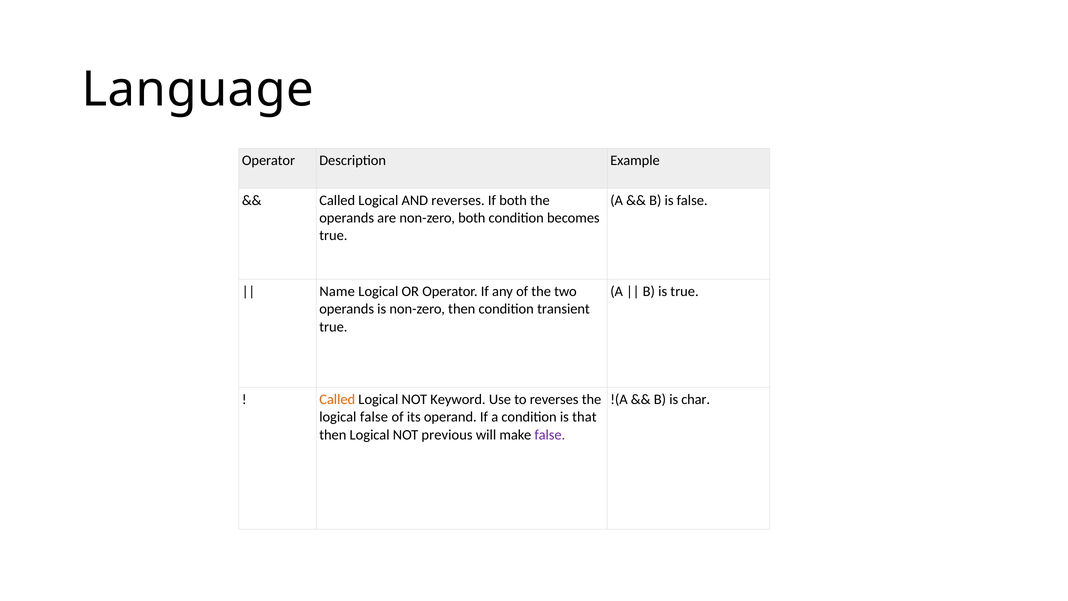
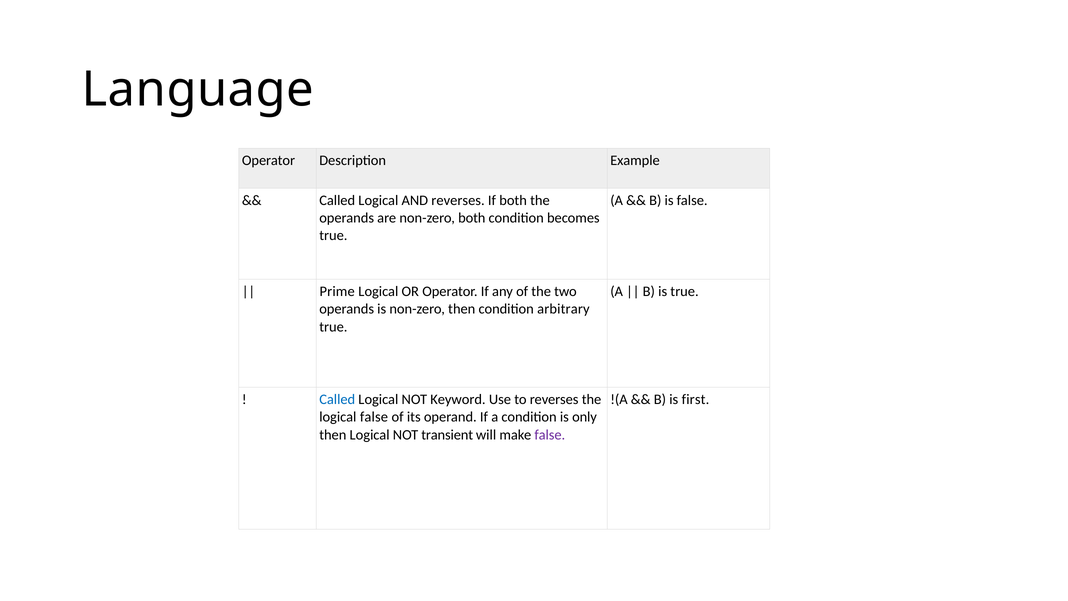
Name: Name -> Prime
transient: transient -> arbitrary
Called at (337, 399) colour: orange -> blue
char: char -> first
that: that -> only
previous: previous -> transient
